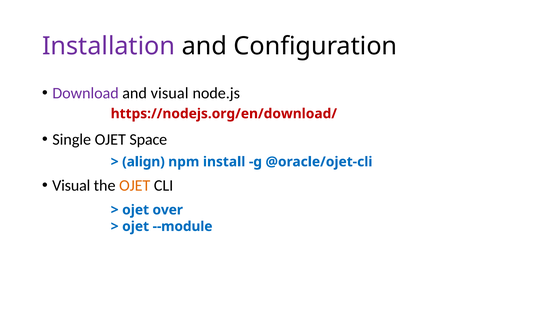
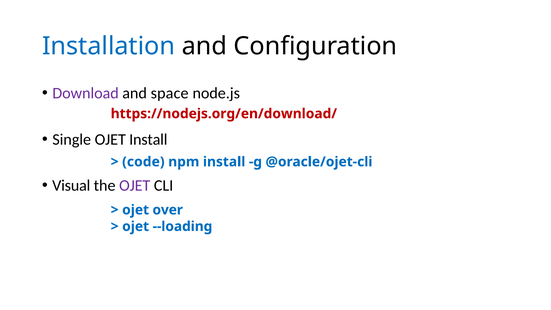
Installation colour: purple -> blue
and visual: visual -> space
OJET Space: Space -> Install
align: align -> code
OJET at (135, 186) colour: orange -> purple
--module: --module -> --loading
